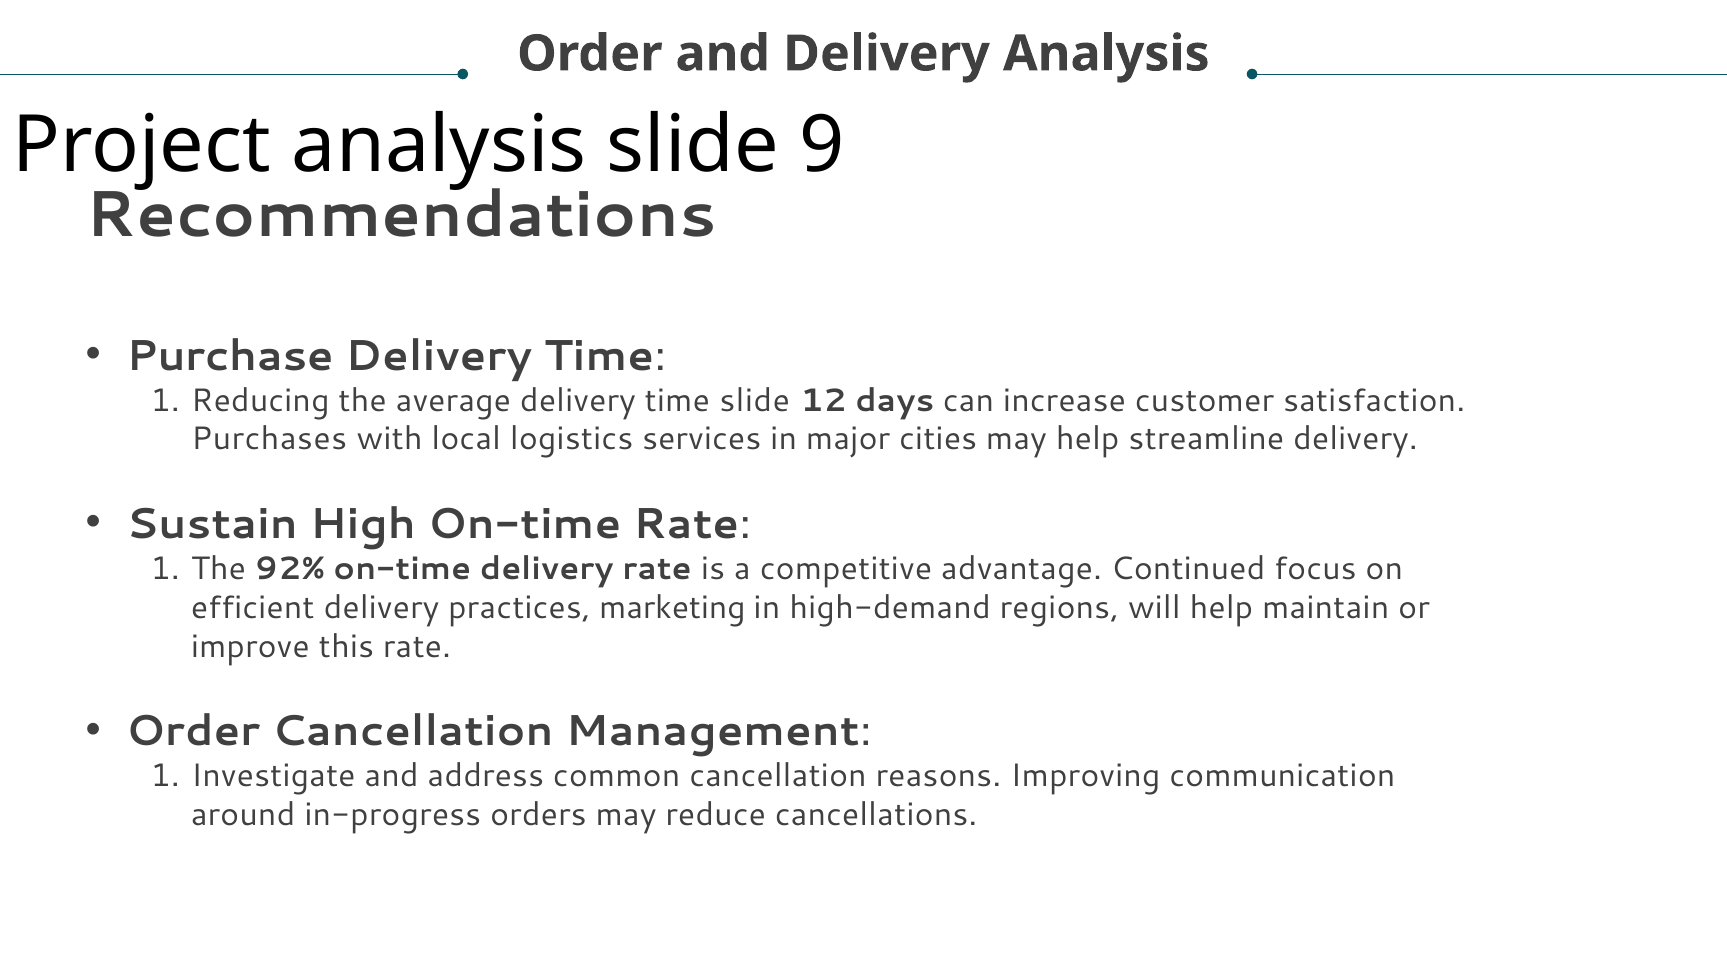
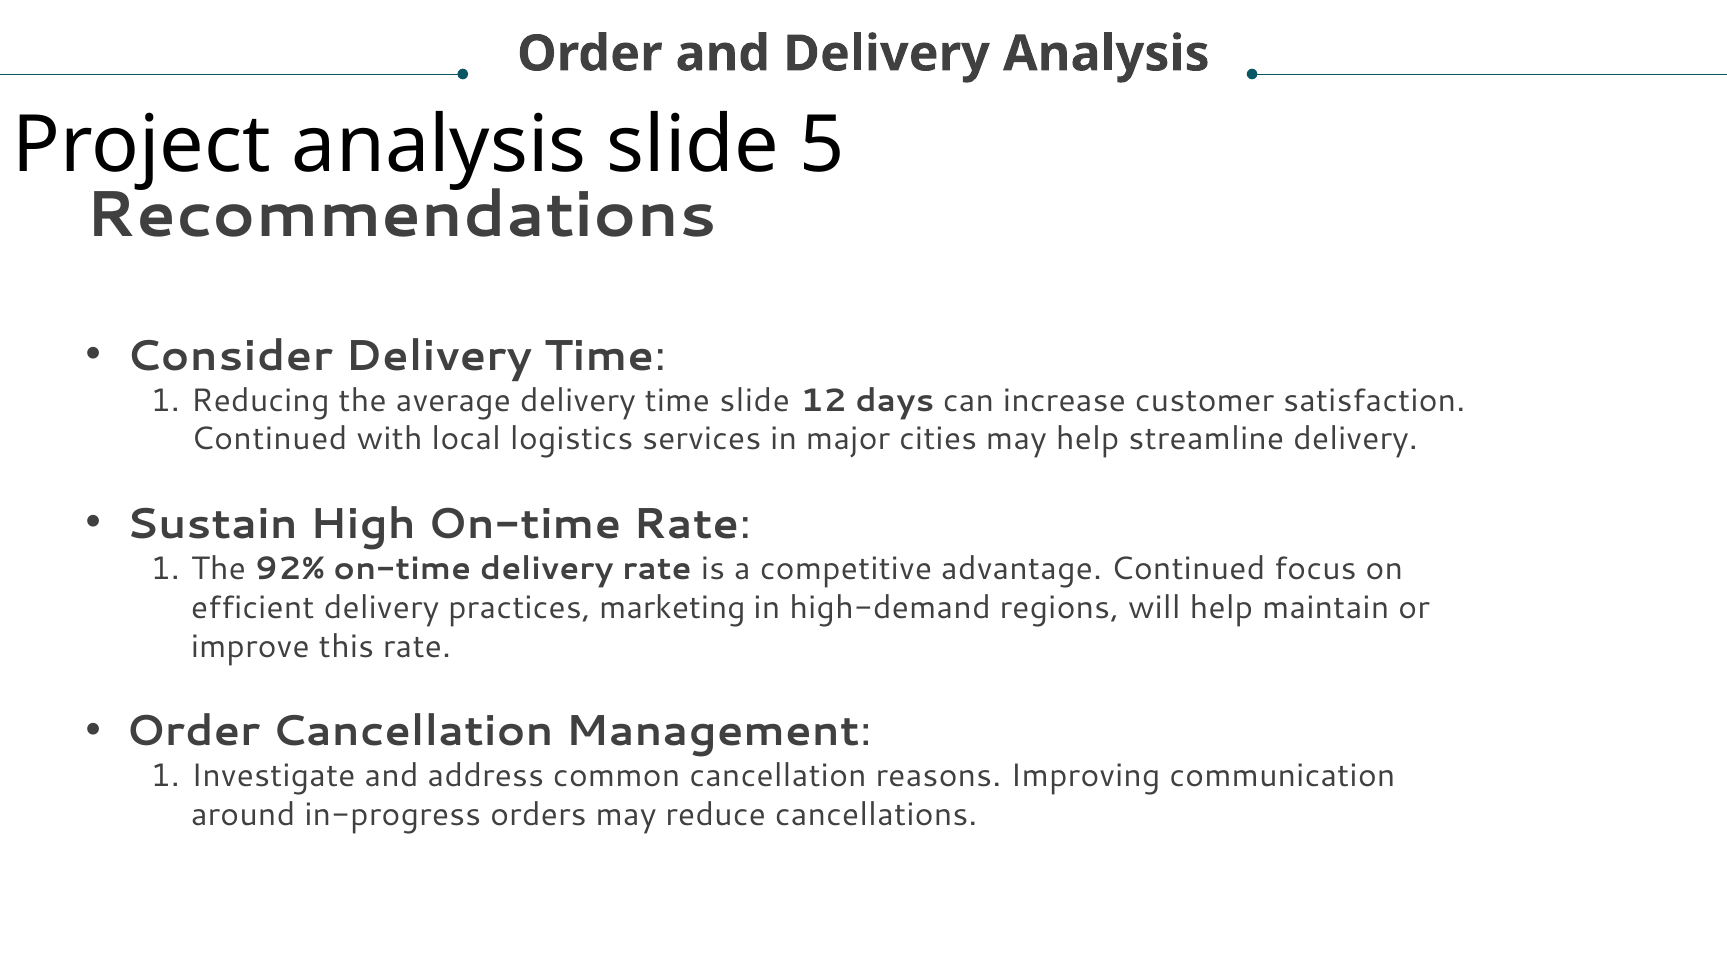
9: 9 -> 5
Purchase: Purchase -> Consider
Purchases at (269, 439): Purchases -> Continued
